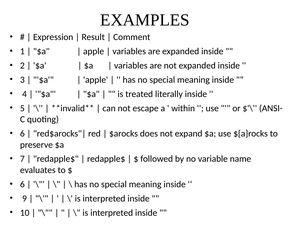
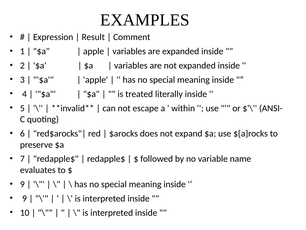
6 at (22, 184): 6 -> 9
